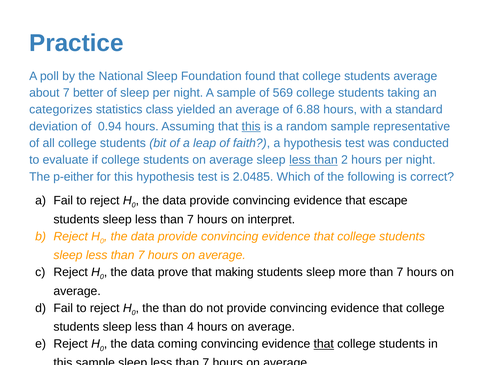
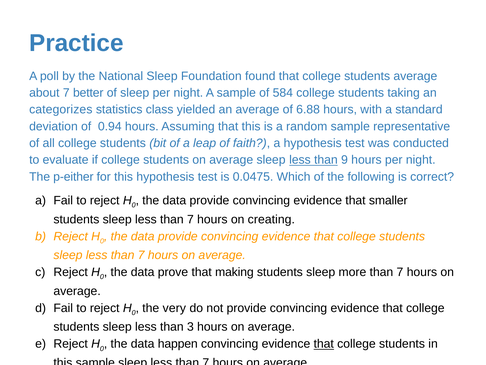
569: 569 -> 584
this at (251, 126) underline: present -> none
2: 2 -> 9
2.0485: 2.0485 -> 0.0475
escape: escape -> smaller
interpret: interpret -> creating
the than: than -> very
4: 4 -> 3
coming: coming -> happen
